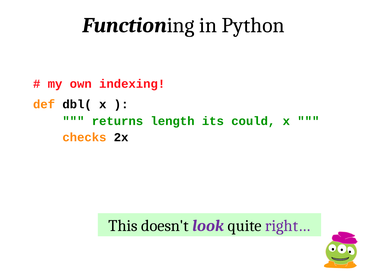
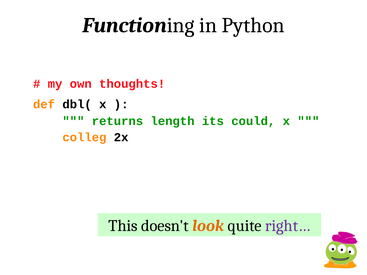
indexing: indexing -> thoughts
checks: checks -> colleg
look colour: purple -> orange
